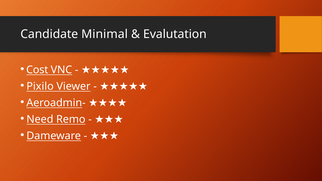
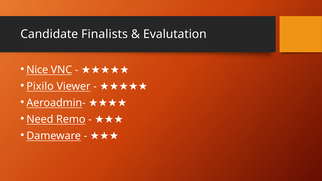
Minimal: Minimal -> Finalists
Cost: Cost -> Nice
